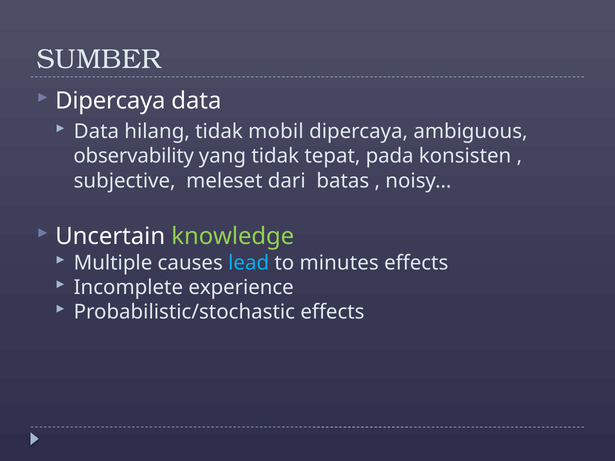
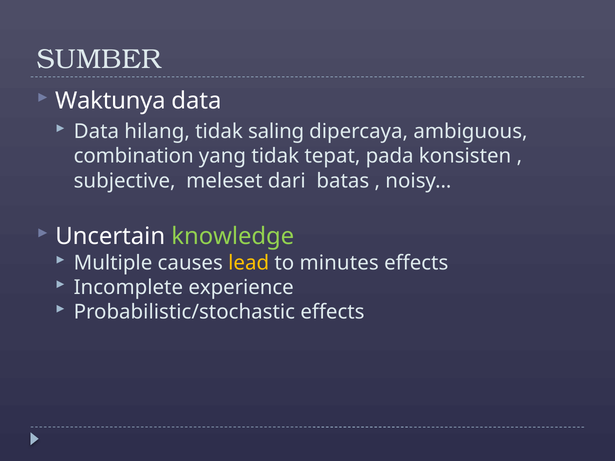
Dipercaya at (110, 101): Dipercaya -> Waktunya
mobil: mobil -> saling
observability: observability -> combination
lead colour: light blue -> yellow
